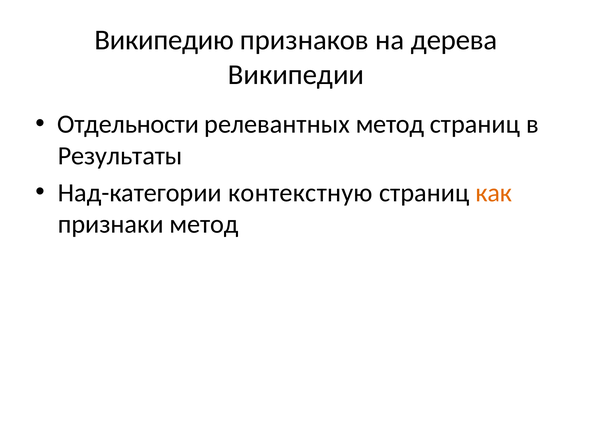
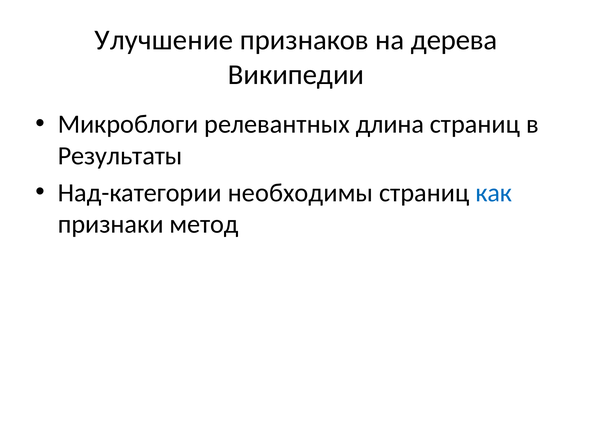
Википедию: Википедию -> Улучшение
Отдельности: Отдельности -> Микроблоги
релевантных метод: метод -> длина
контекстную: контекстную -> необходимы
как colour: orange -> blue
